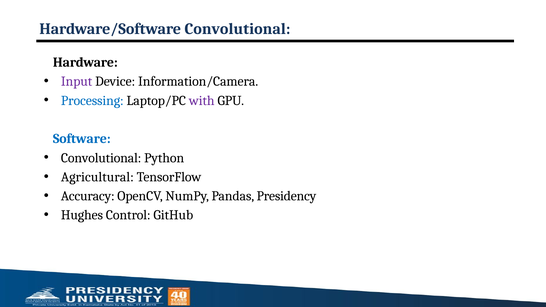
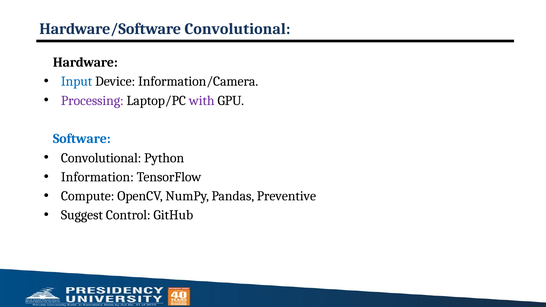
Input colour: purple -> blue
Processing colour: blue -> purple
Agricultural: Agricultural -> Information
Accuracy: Accuracy -> Compute
Presidency: Presidency -> Preventive
Hughes: Hughes -> Suggest
